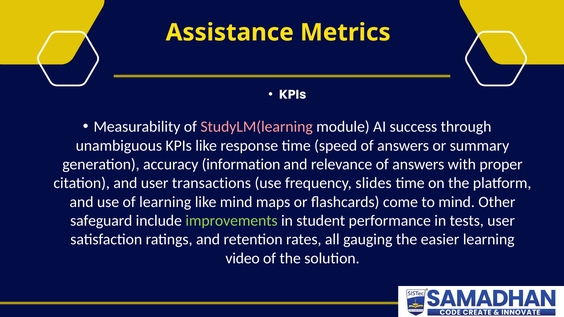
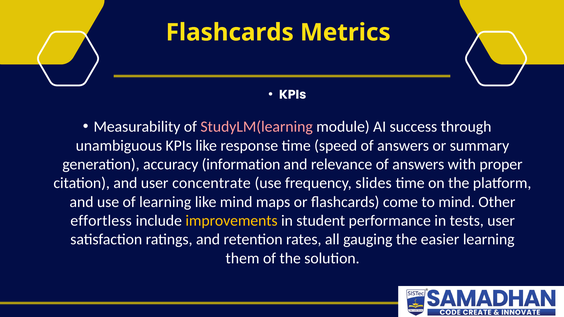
Assistance at (230, 32): Assistance -> Flashcards
transactions: transactions -> concentrate
safeguard: safeguard -> effortless
improvements colour: light green -> yellow
video: video -> them
